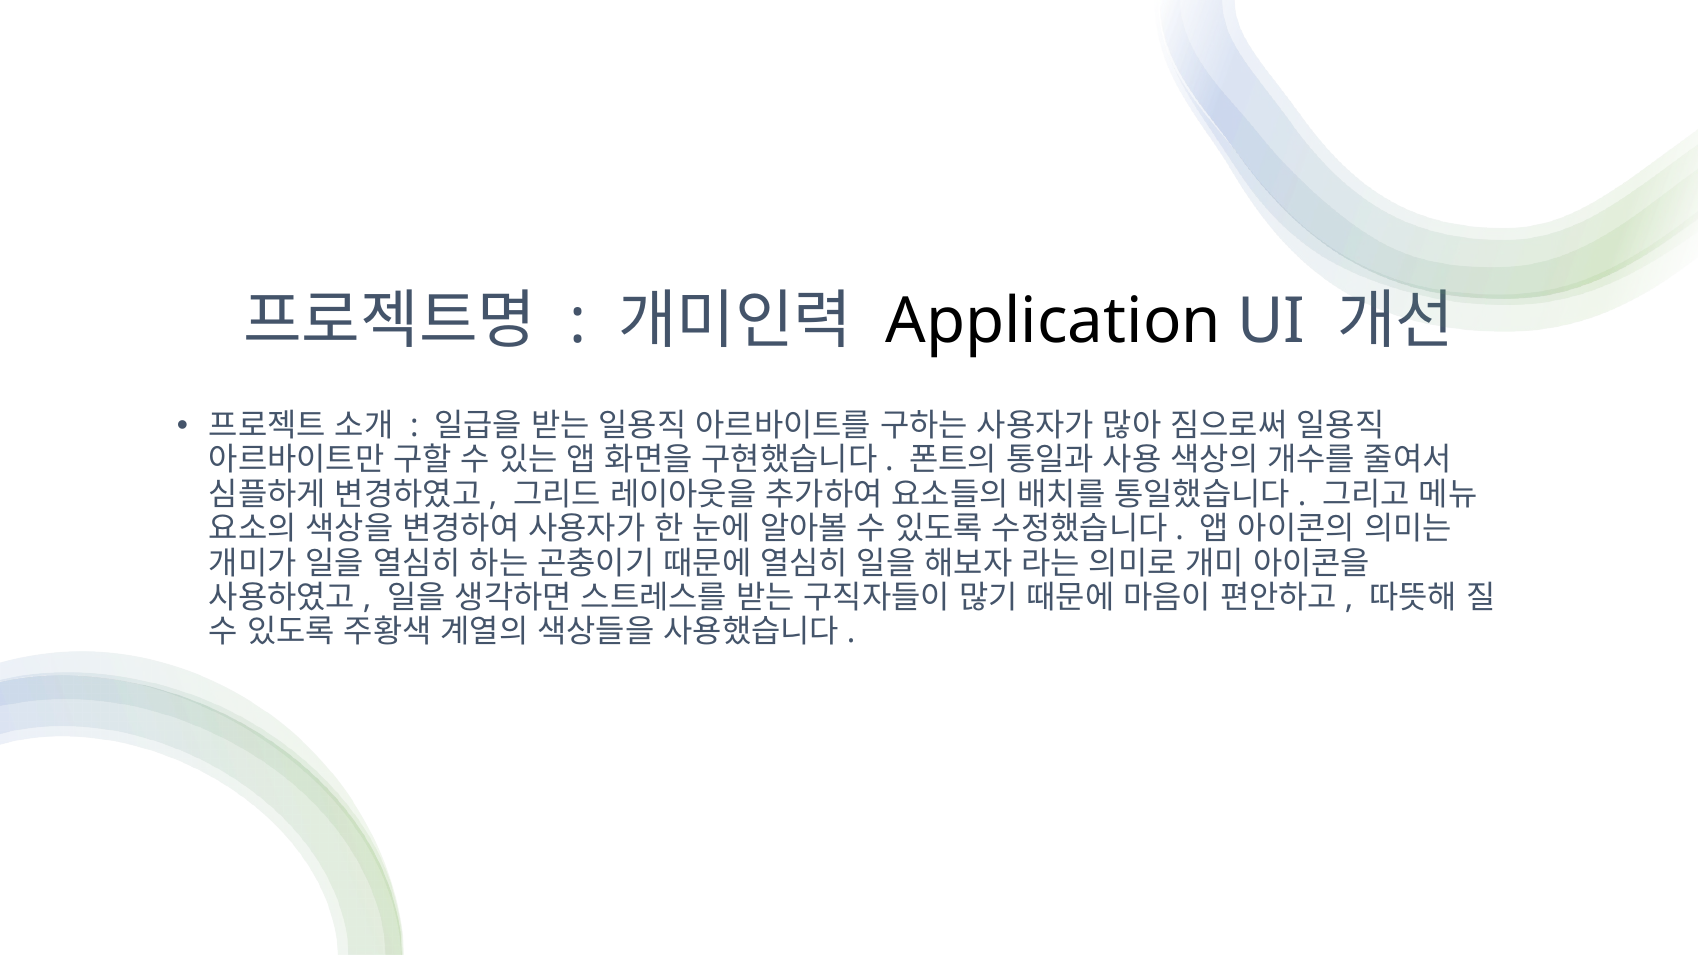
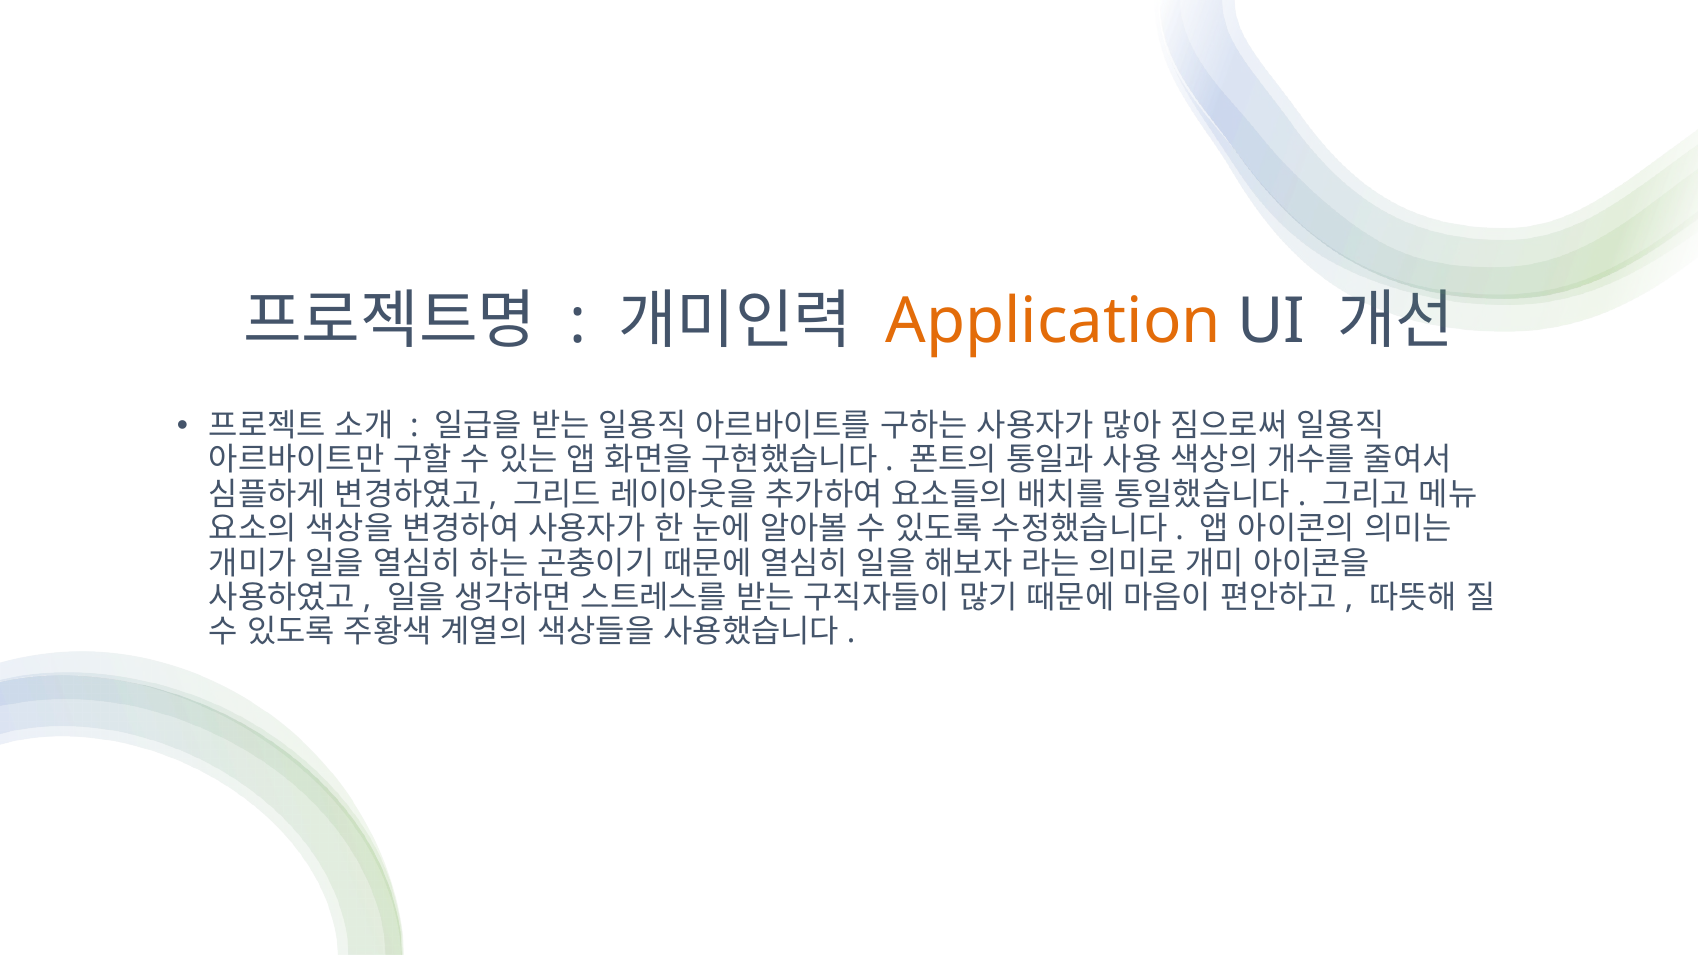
Application colour: black -> orange
